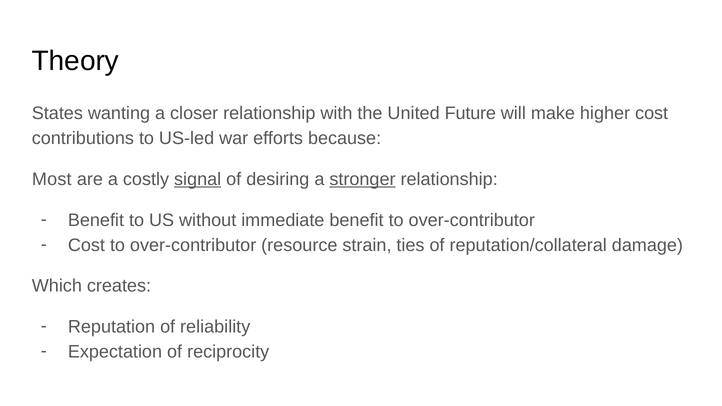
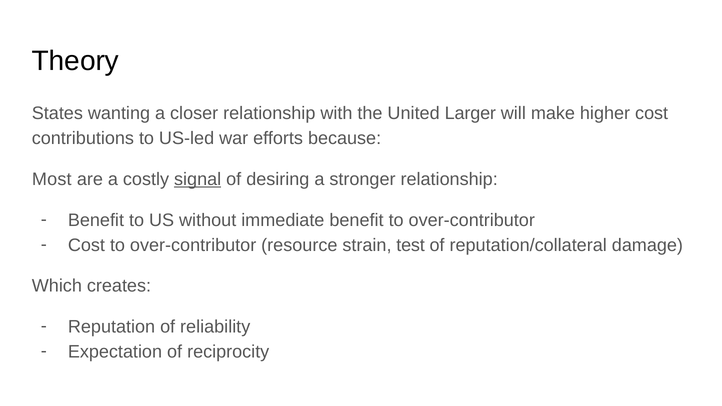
Future: Future -> Larger
stronger underline: present -> none
ties: ties -> test
